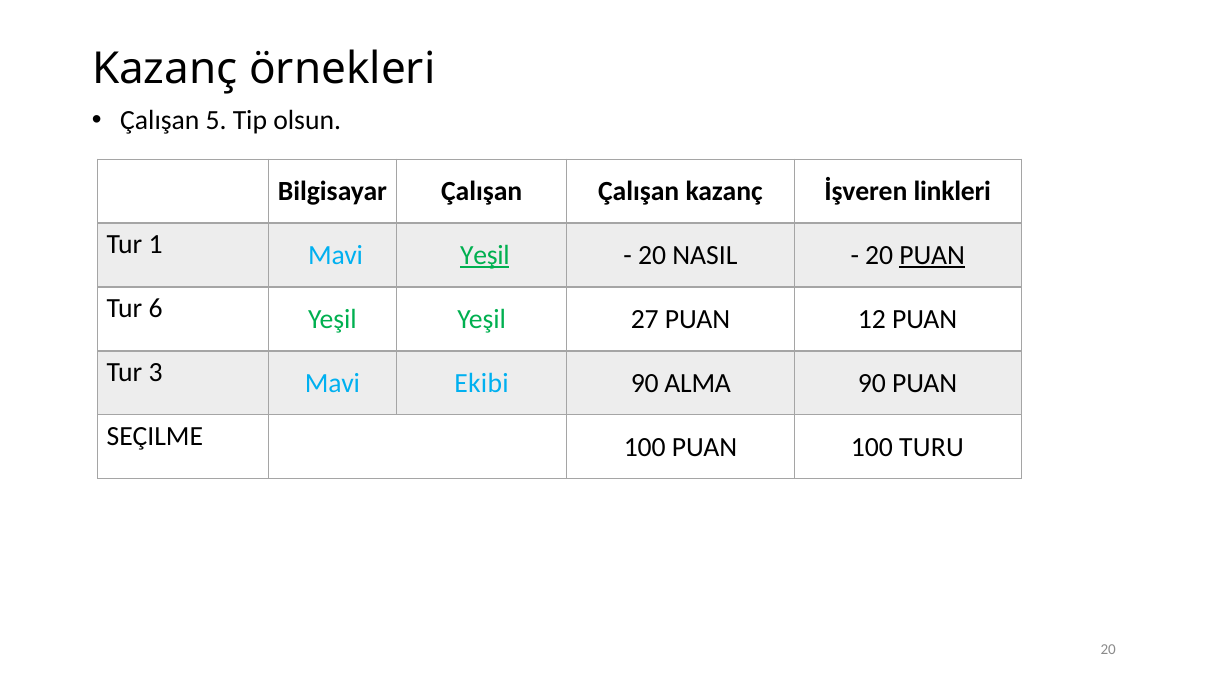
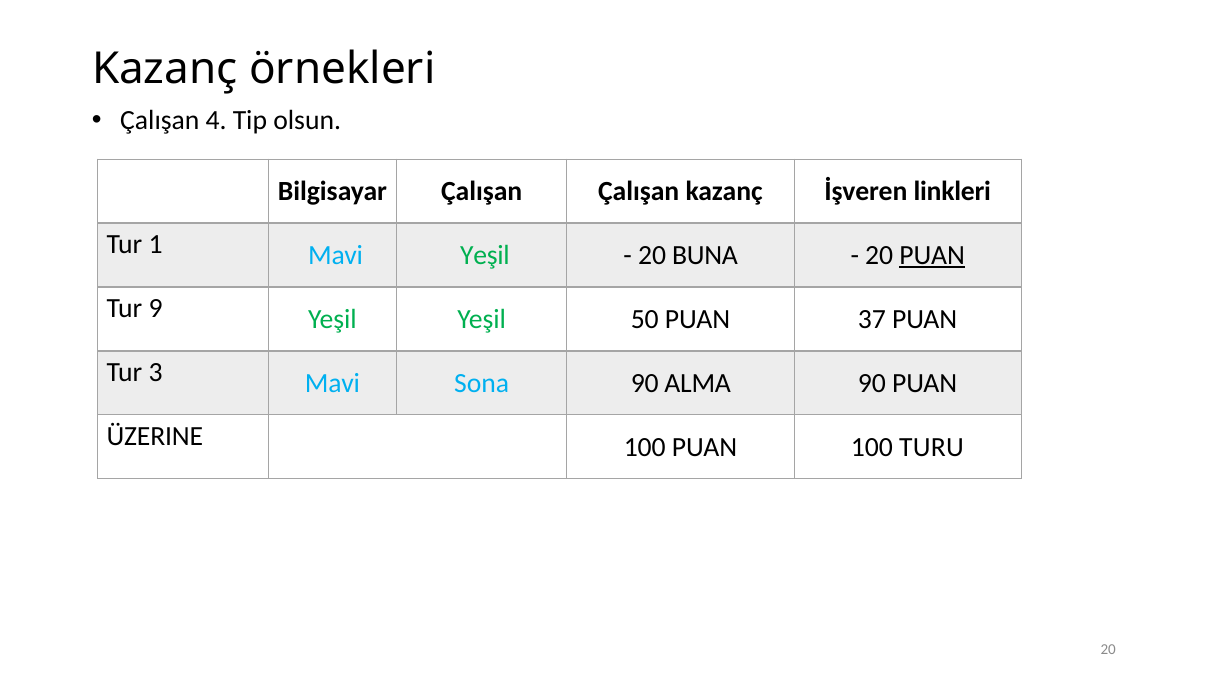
5: 5 -> 4
Yeşil at (485, 255) underline: present -> none
NASIL: NASIL -> BUNA
6: 6 -> 9
27: 27 -> 50
12: 12 -> 37
Ekibi: Ekibi -> Sona
SEÇILME: SEÇILME -> ÜZERINE
